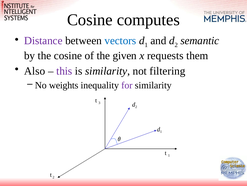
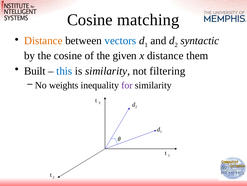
computes: computes -> matching
Distance at (43, 40) colour: purple -> orange
semantic: semantic -> syntactic
x requests: requests -> distance
Also: Also -> Built
this colour: purple -> blue
